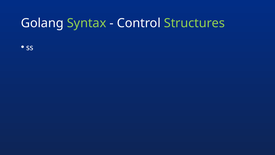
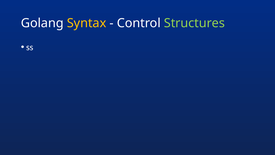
Syntax colour: light green -> yellow
